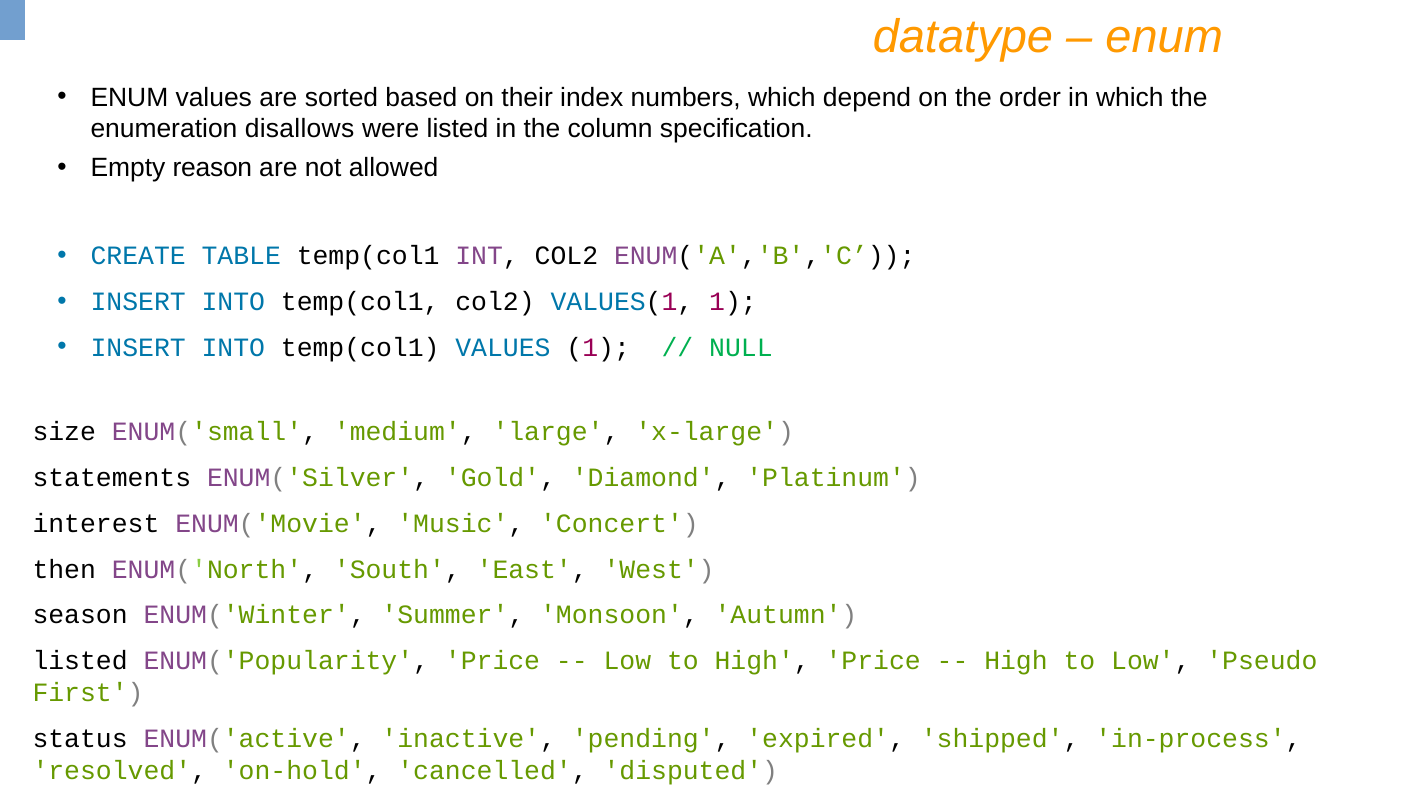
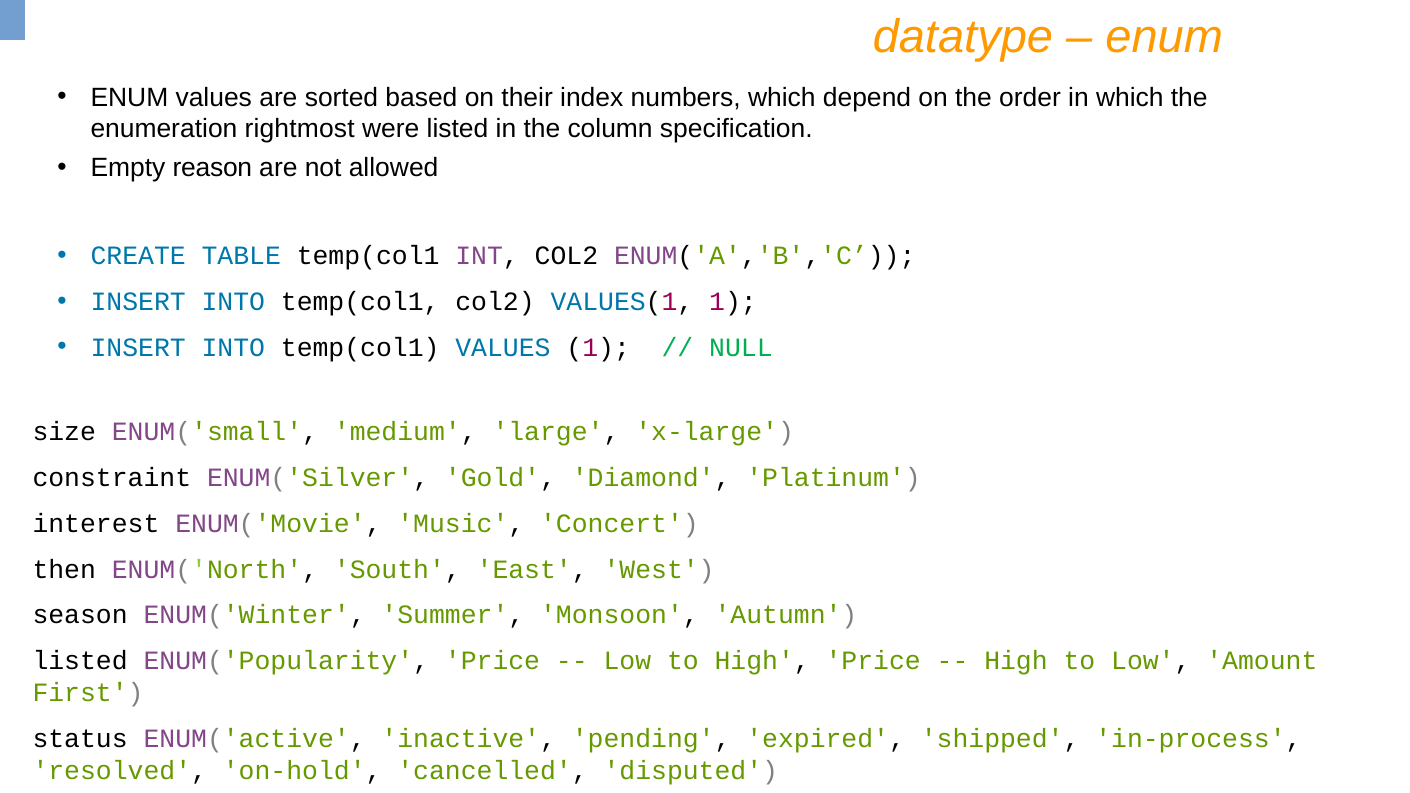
disallows: disallows -> rightmost
statements: statements -> constraint
Pseudo: Pseudo -> Amount
